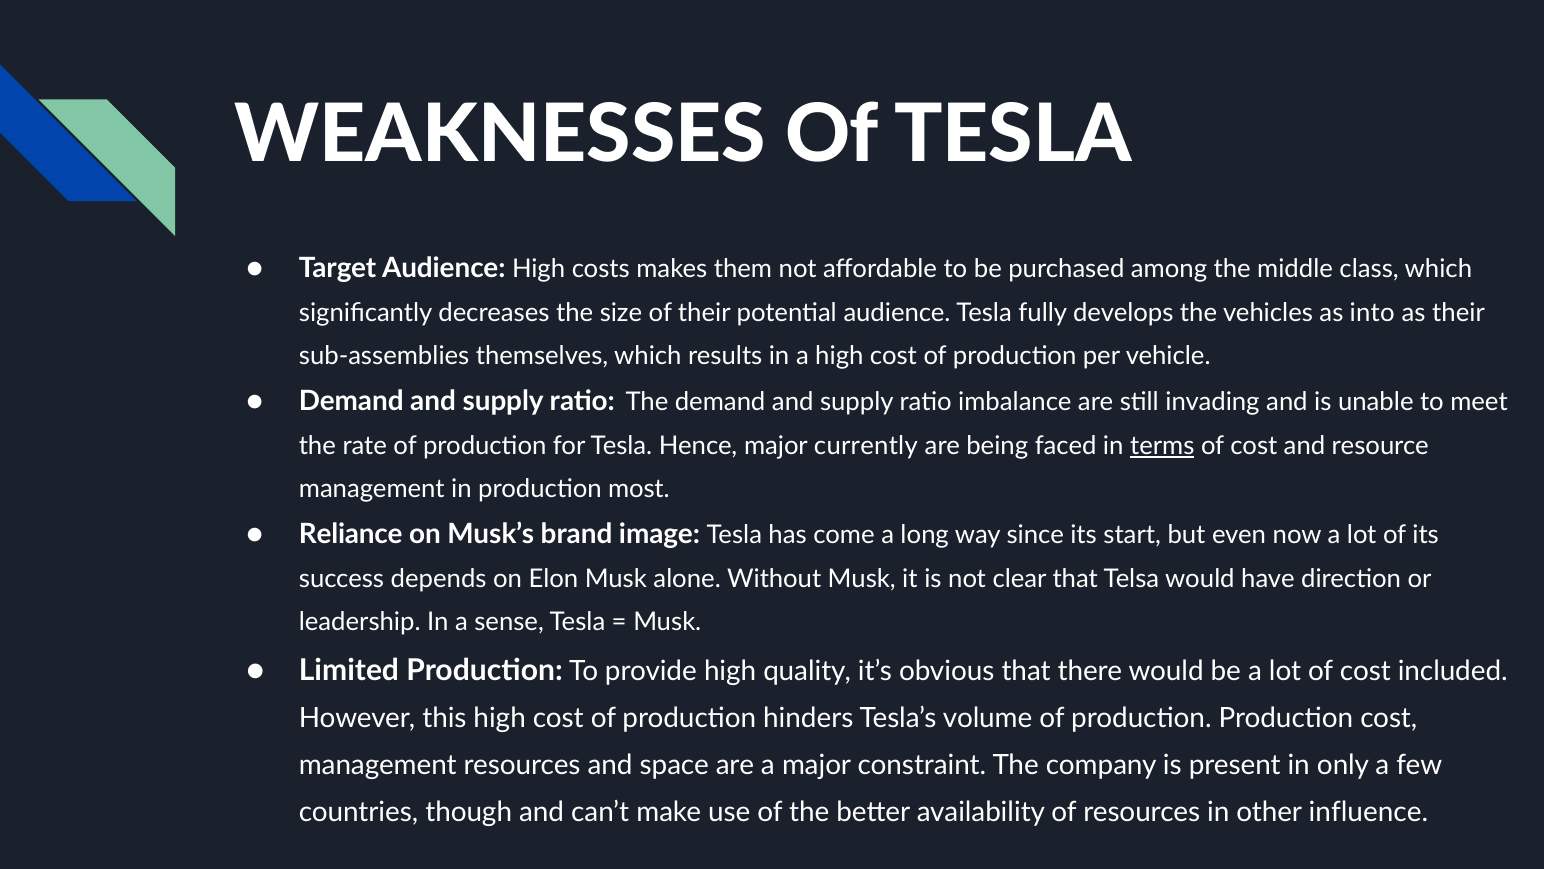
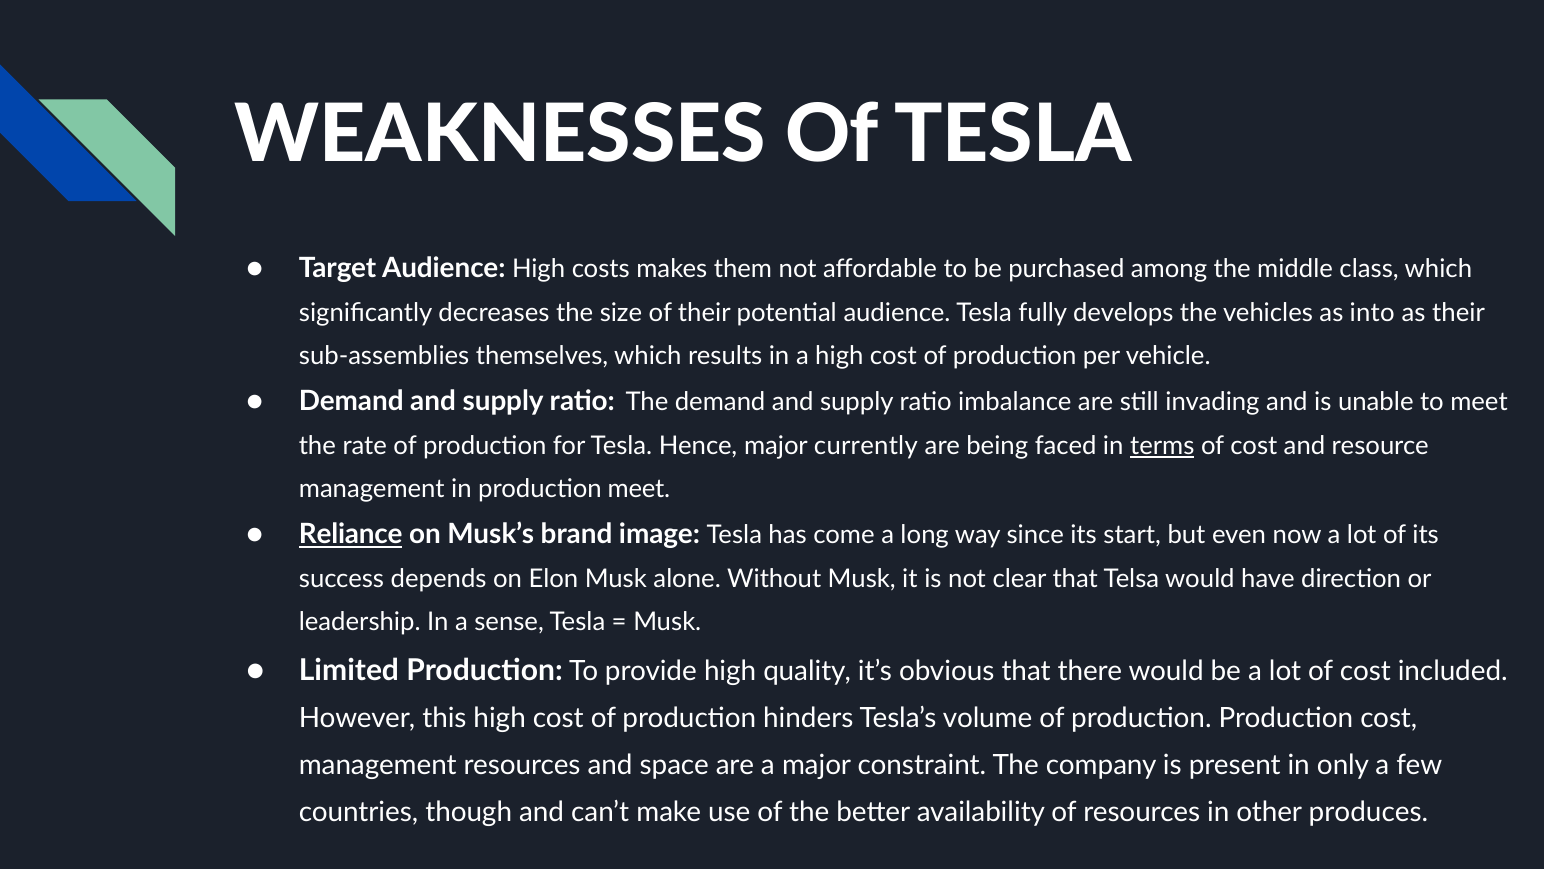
production most: most -> meet
Reliance underline: none -> present
influence: influence -> produces
